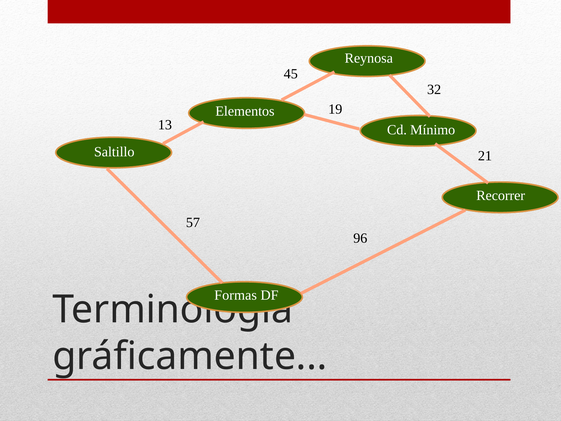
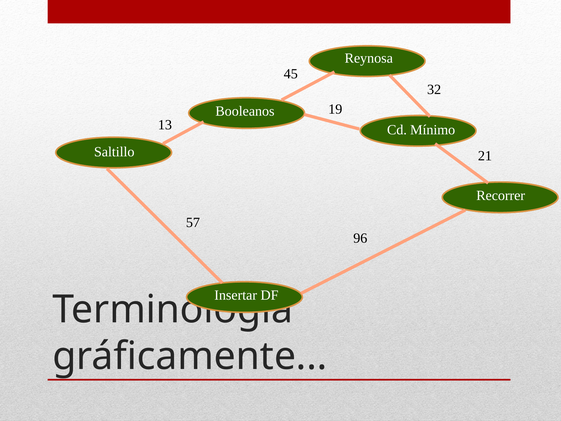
Elementos: Elementos -> Booleanos
Formas: Formas -> Insertar
